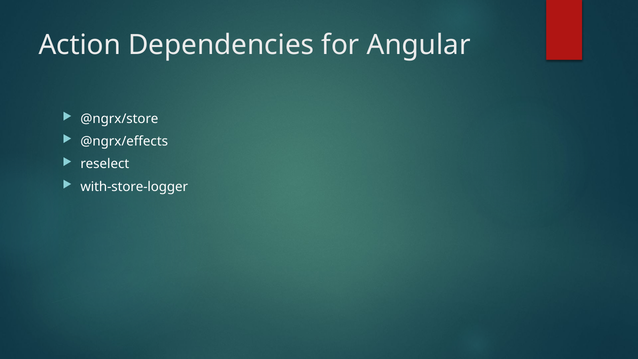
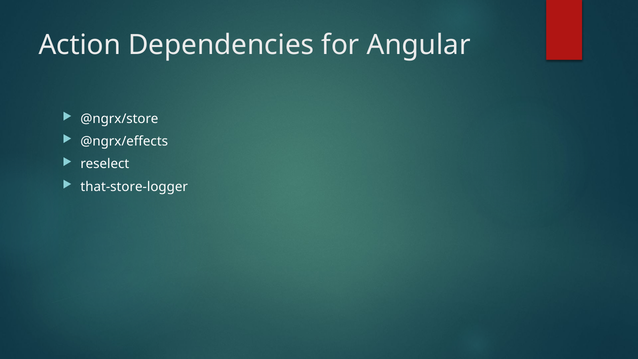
with-store-logger: with-store-logger -> that-store-logger
